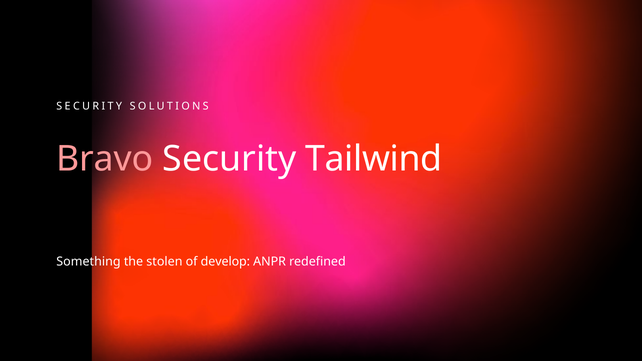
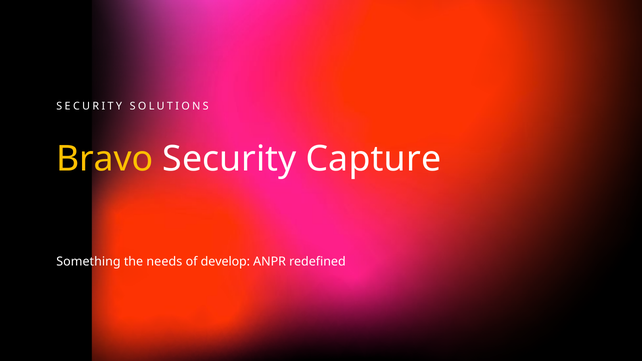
Bravo colour: pink -> yellow
Tailwind: Tailwind -> Capture
stolen: stolen -> needs
